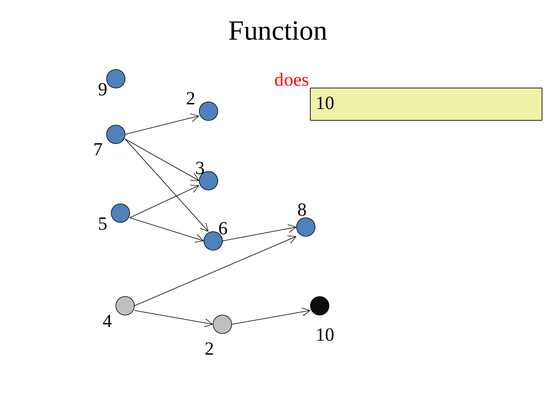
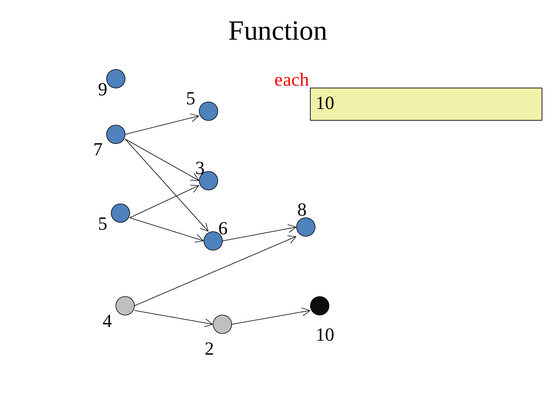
does: does -> each
9 2: 2 -> 5
